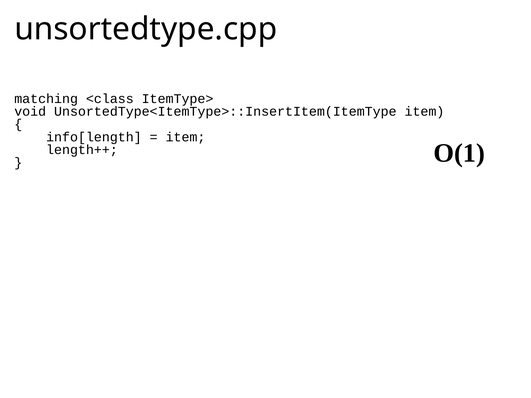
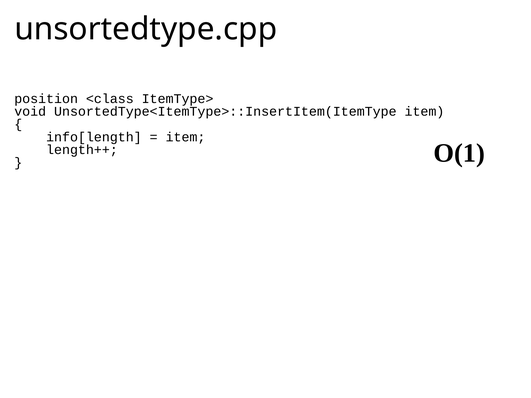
matching: matching -> position
